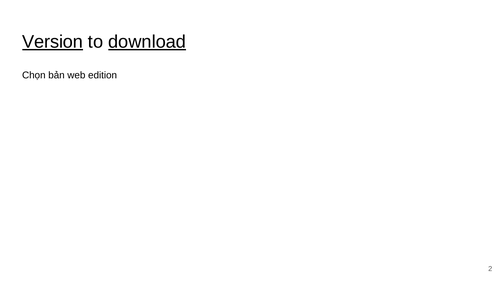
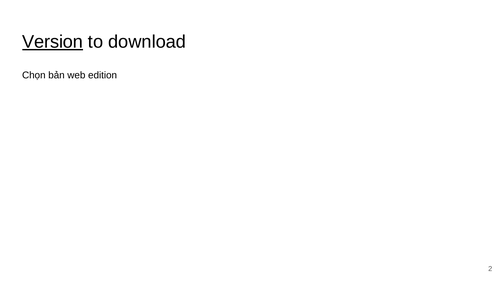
download underline: present -> none
